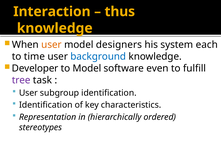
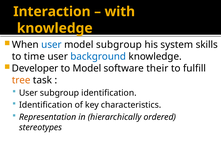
thus: thus -> with
user at (51, 45) colour: orange -> blue
model designers: designers -> subgroup
each: each -> skills
even: even -> their
tree colour: purple -> orange
